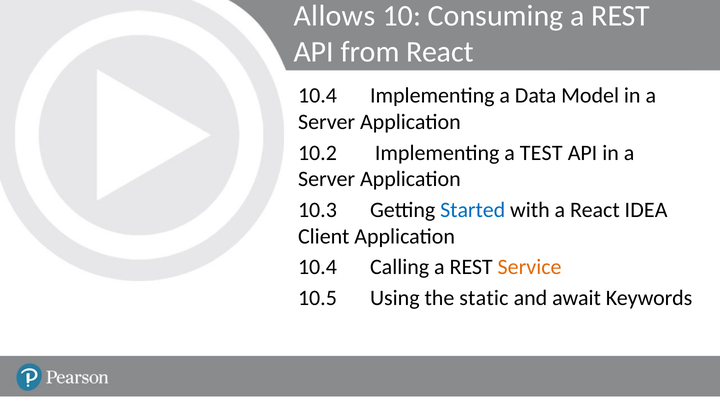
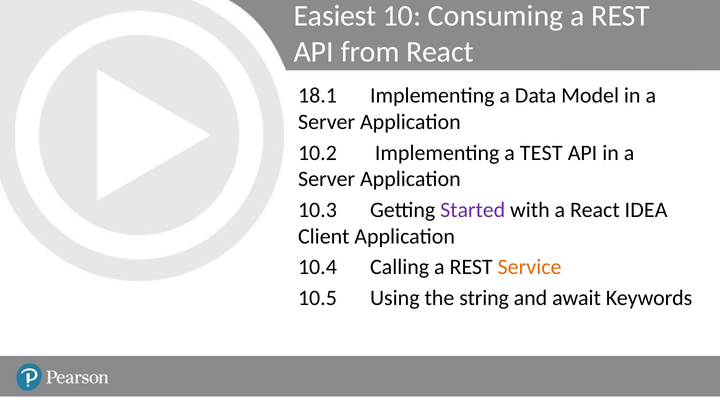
Allows: Allows -> Easiest
10.4 at (317, 96): 10.4 -> 18.1
Started colour: blue -> purple
static: static -> string
